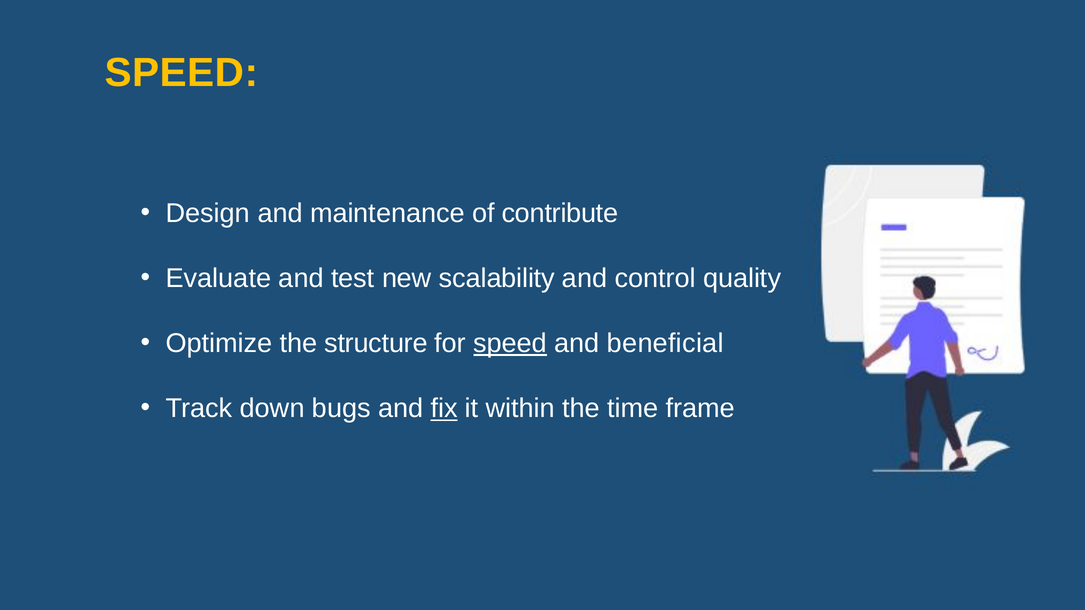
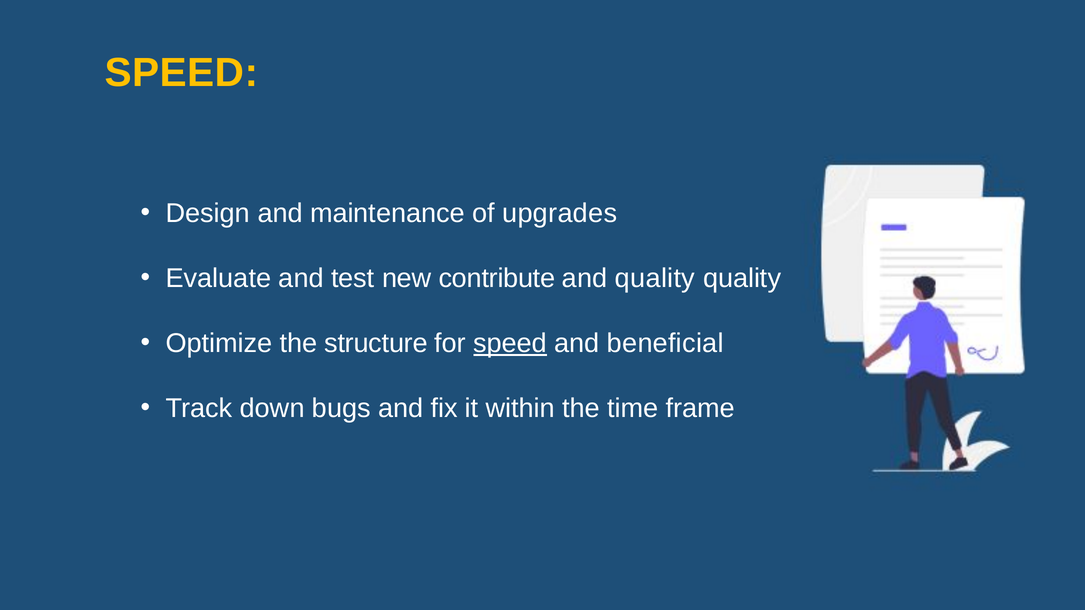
contribute: contribute -> upgrades
scalability: scalability -> contribute
and control: control -> quality
fix underline: present -> none
